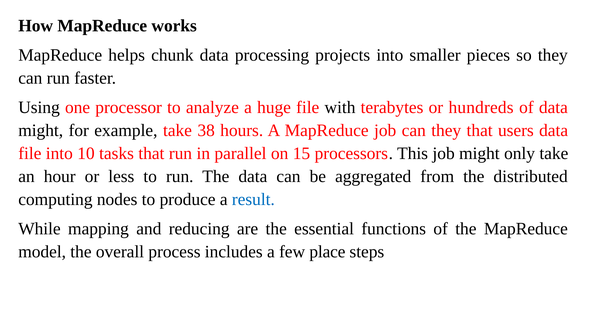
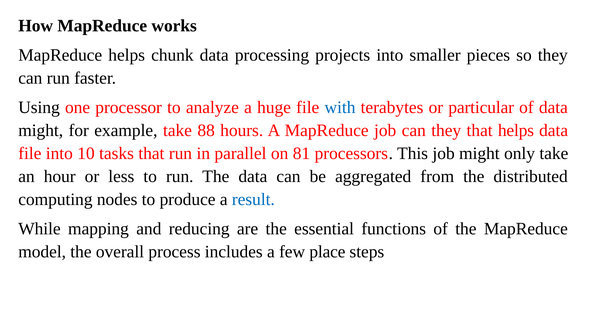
with colour: black -> blue
hundreds: hundreds -> particular
38: 38 -> 88
that users: users -> helps
15: 15 -> 81
